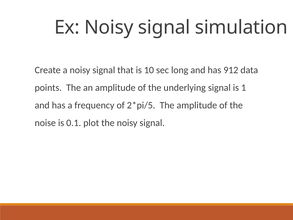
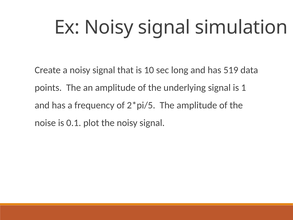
912: 912 -> 519
